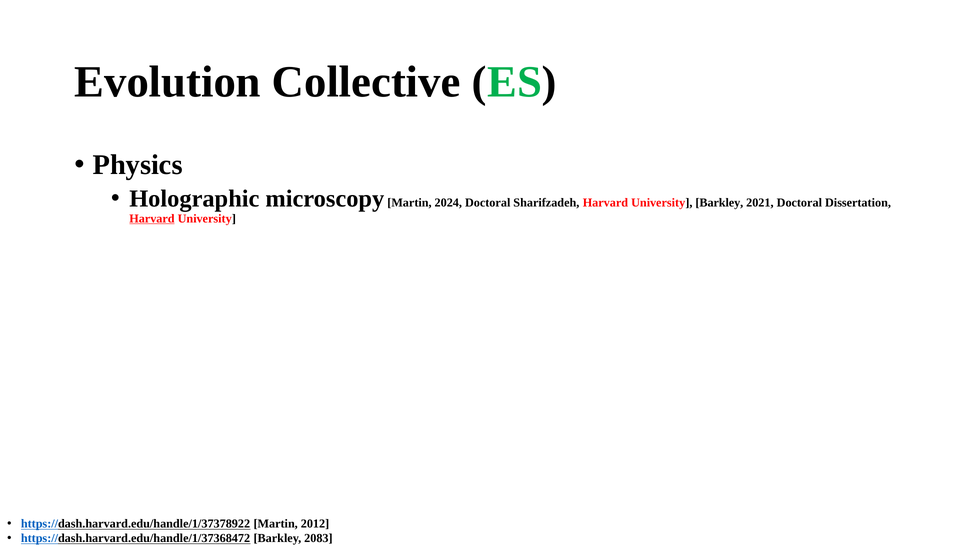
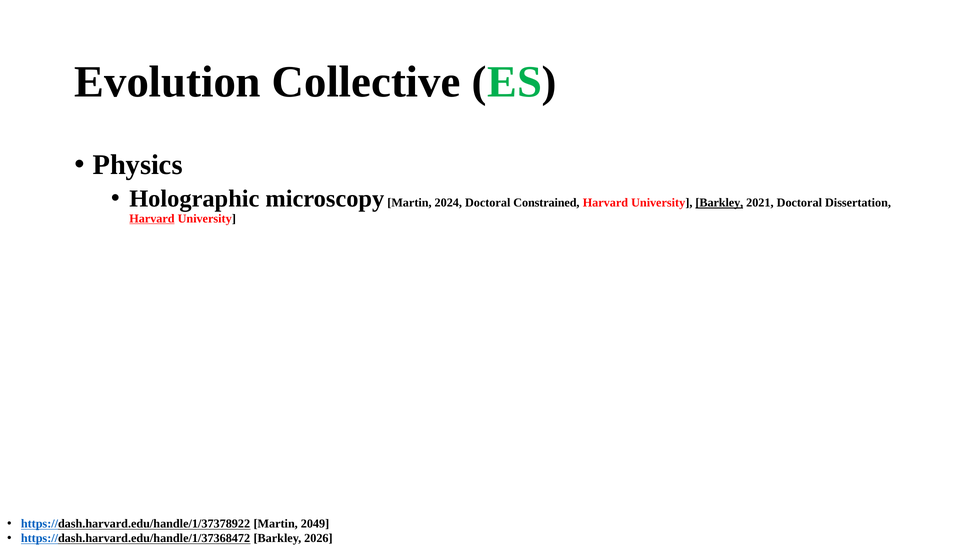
Sharifzadeh: Sharifzadeh -> Constrained
Barkley at (719, 203) underline: none -> present
2012: 2012 -> 2049
2083: 2083 -> 2026
